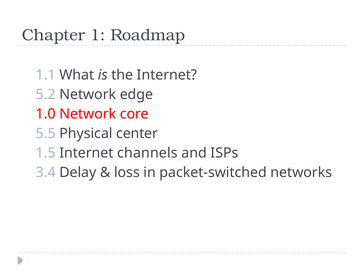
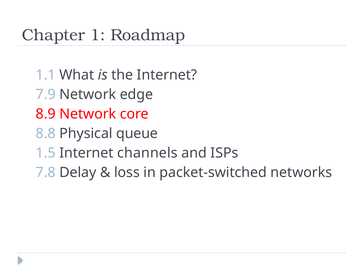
5.2: 5.2 -> 7.9
1.0: 1.0 -> 8.9
5.5: 5.5 -> 8.8
center: center -> queue
3.4: 3.4 -> 7.8
